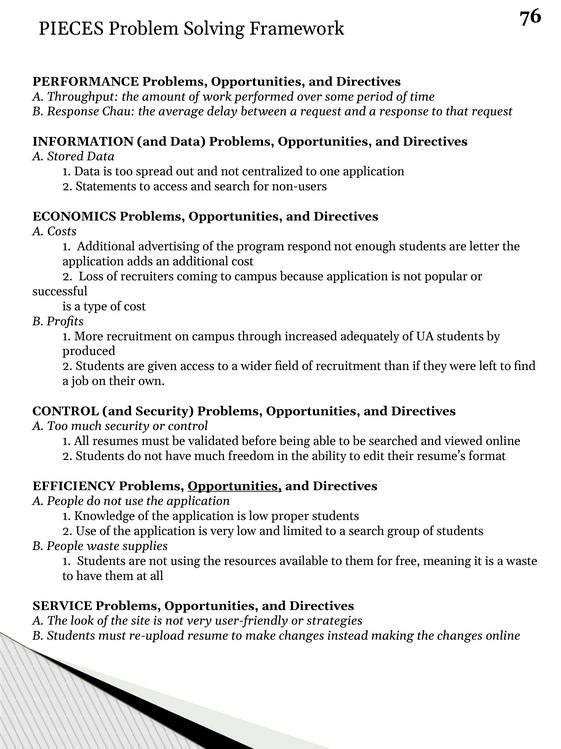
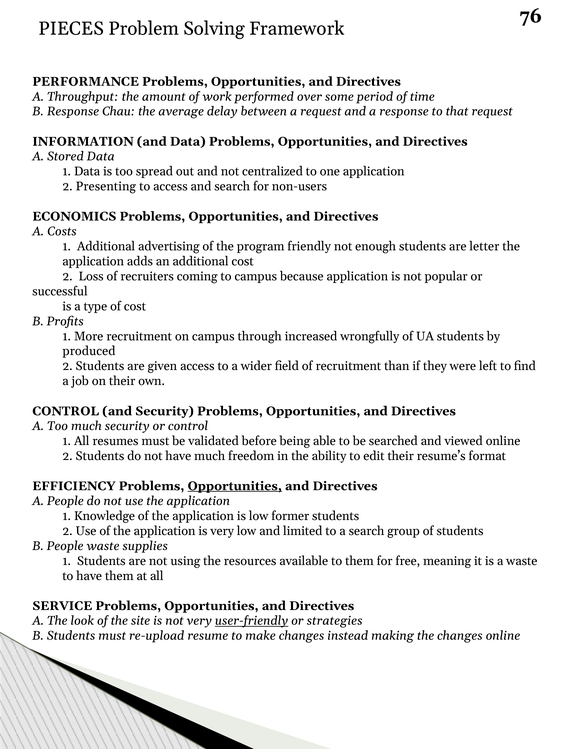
Statements: Statements -> Presenting
respond: respond -> friendly
adequately: adequately -> wrongfully
proper: proper -> former
user-friendly underline: none -> present
